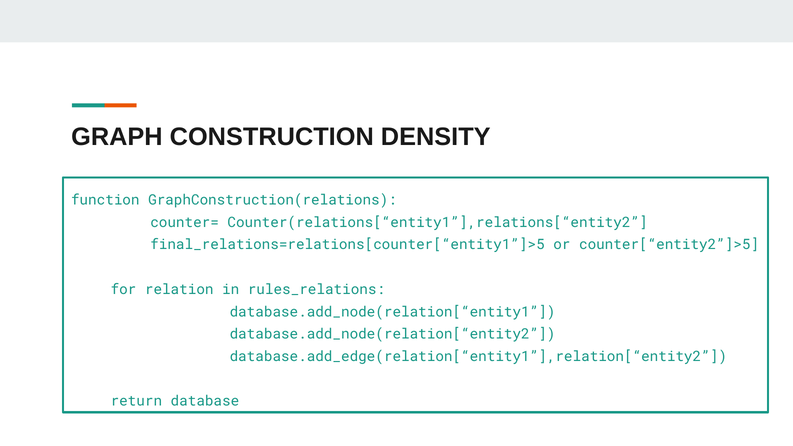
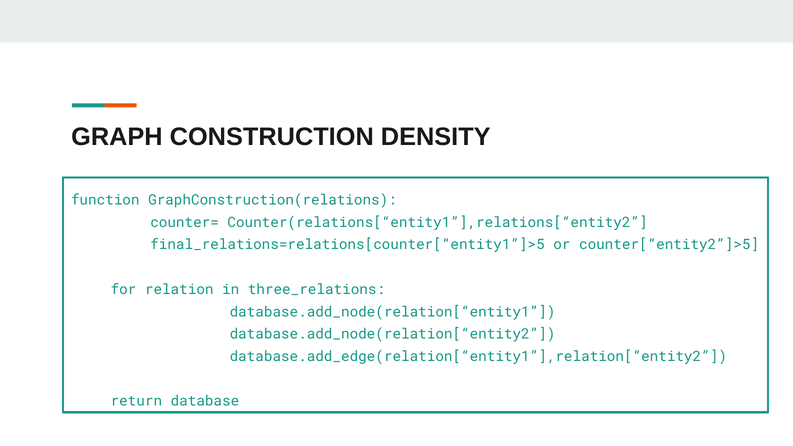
rules_relations: rules_relations -> three_relations
